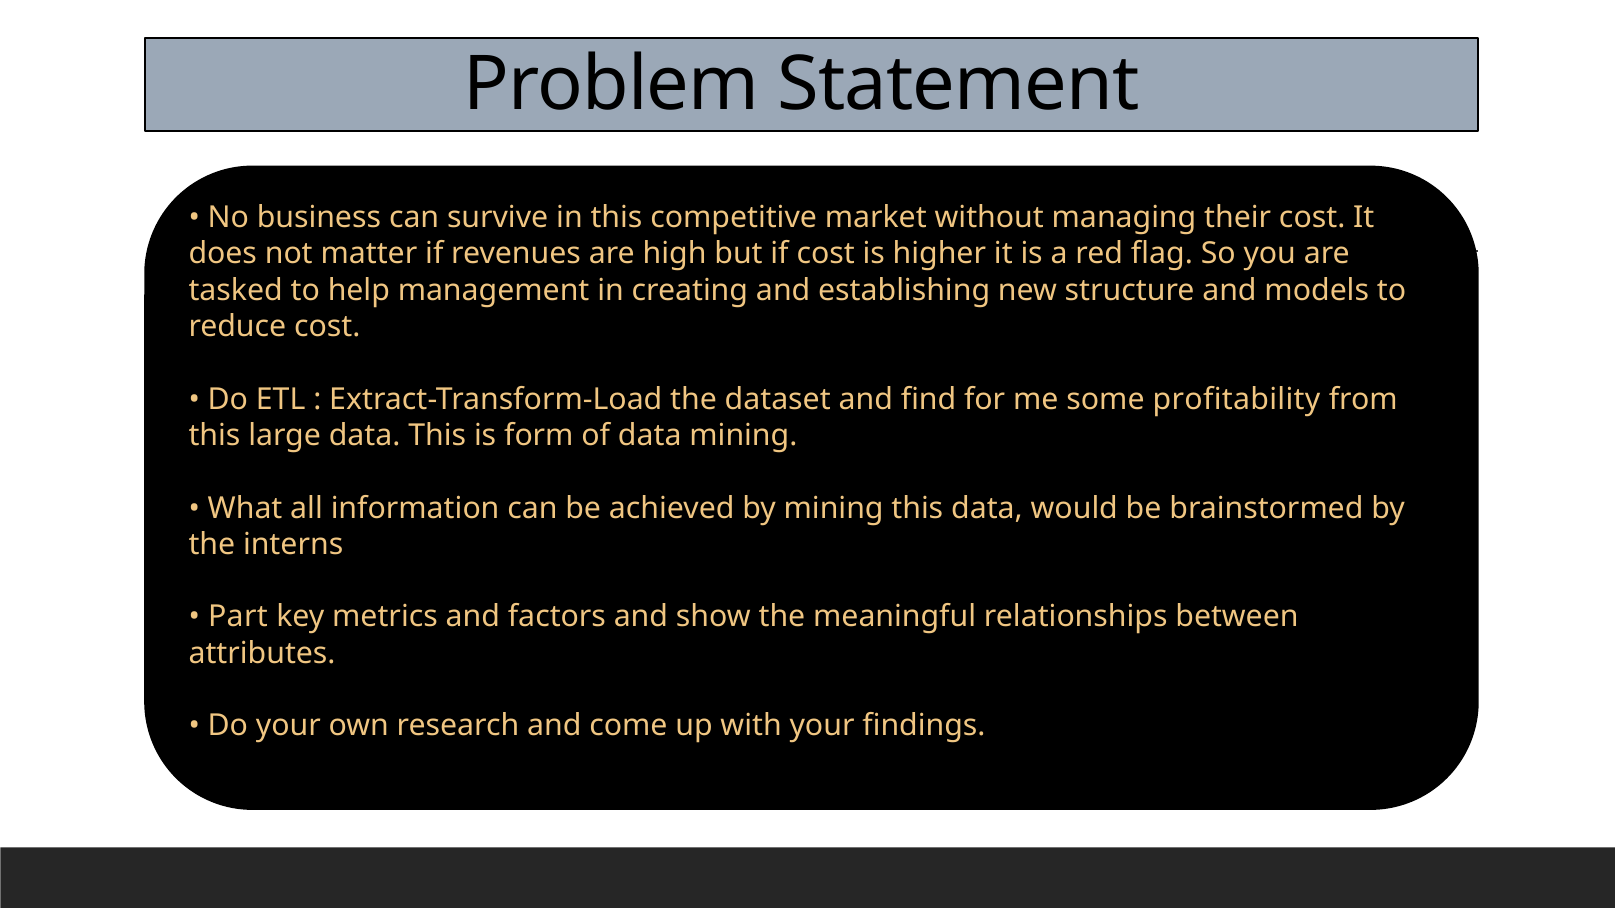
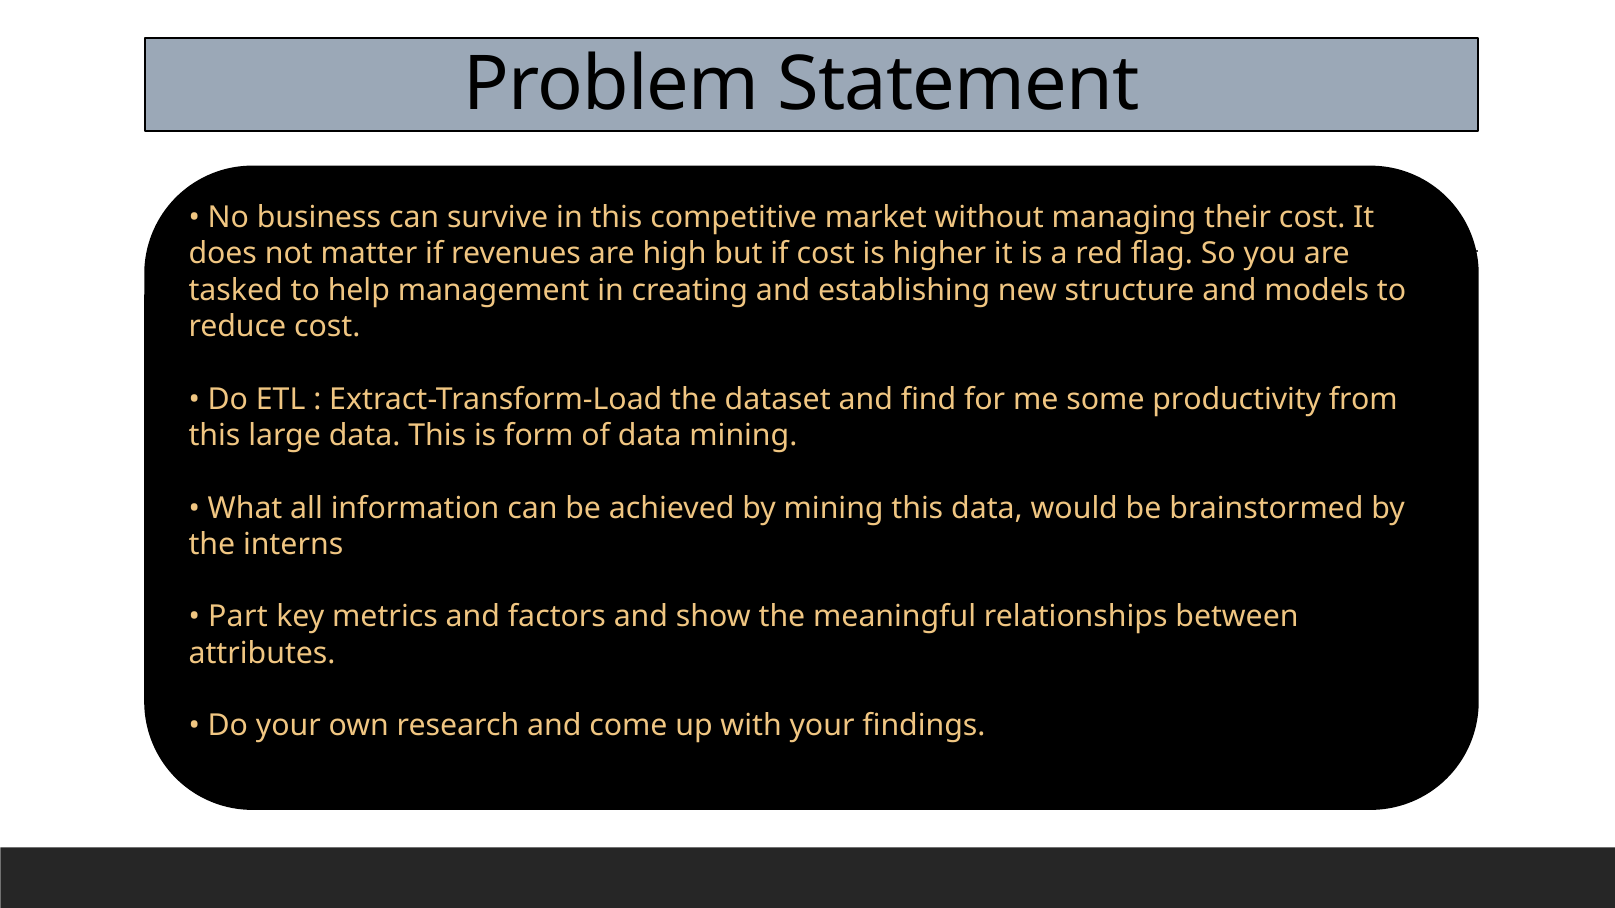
profitability: profitability -> productivity
